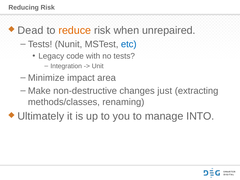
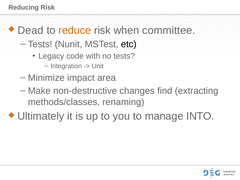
unrepaired: unrepaired -> committee
etc colour: blue -> black
just: just -> find
